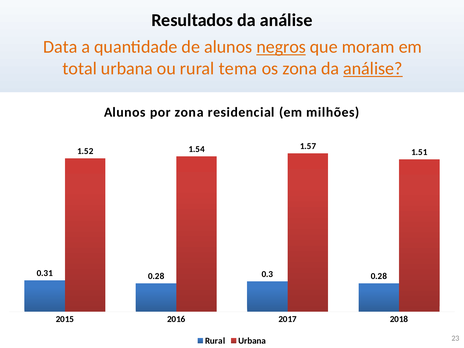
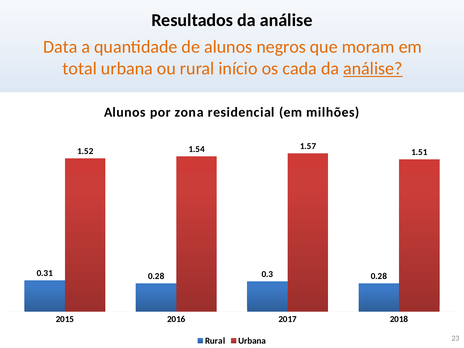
negros underline: present -> none
tema: tema -> início
os zona: zona -> cada
